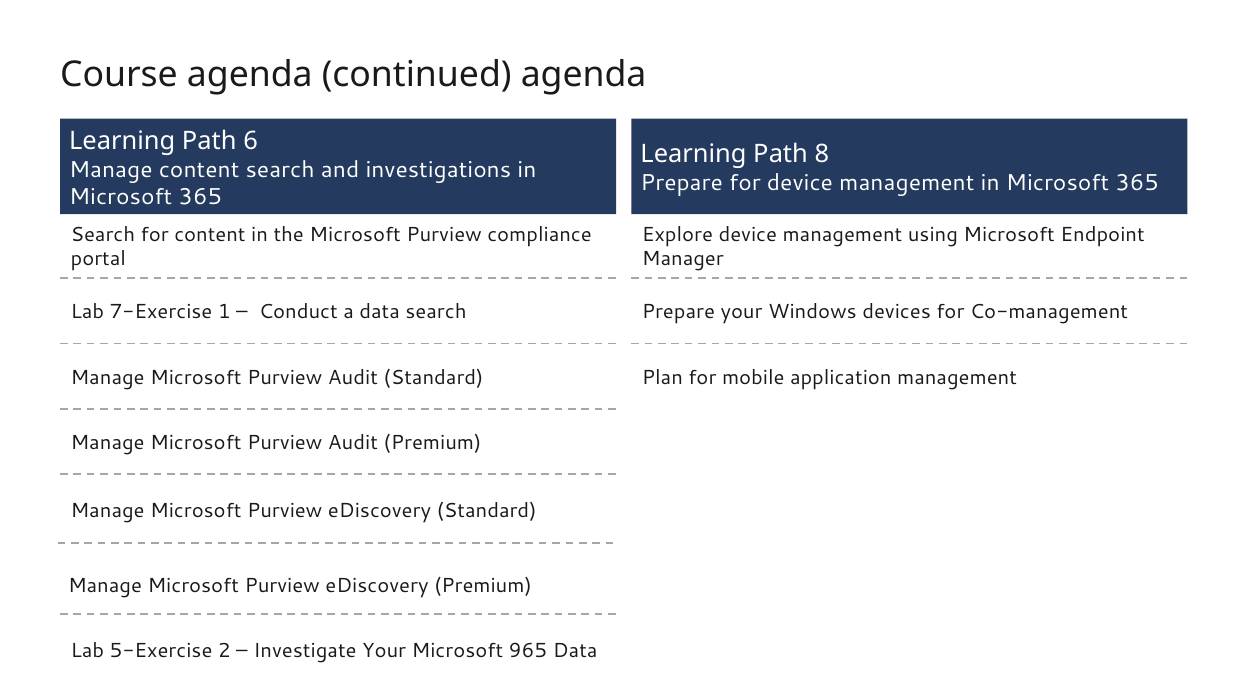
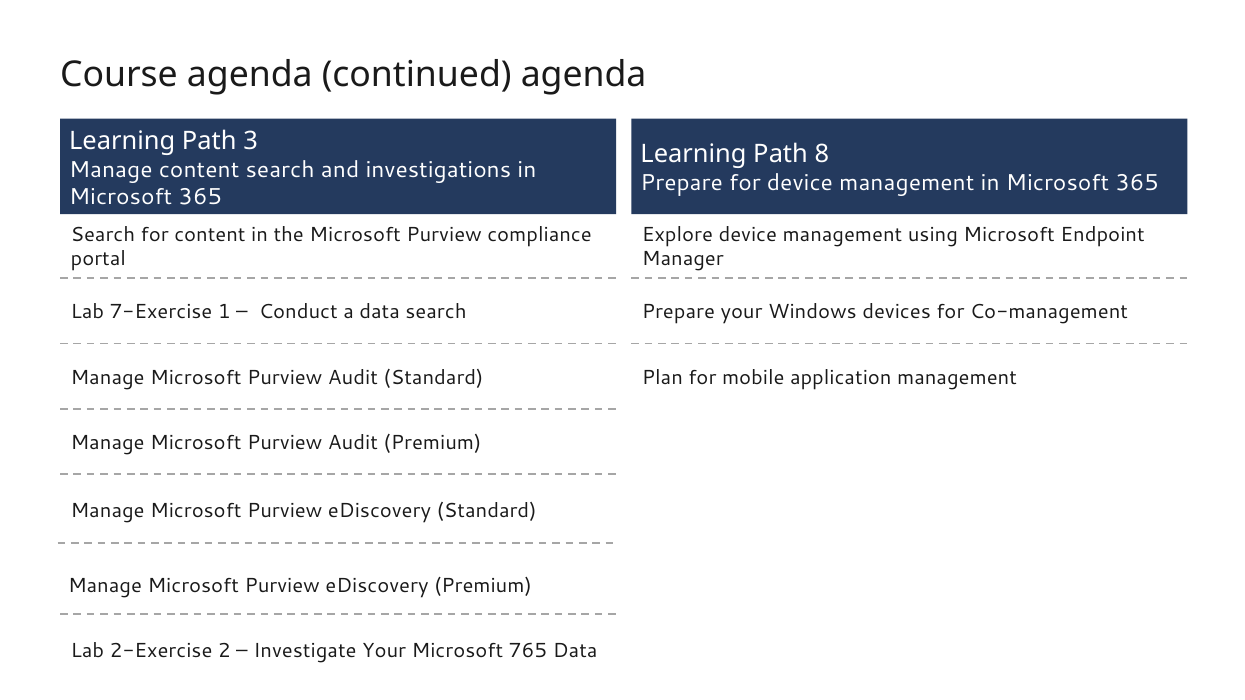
6: 6 -> 3
5-Exercise: 5-Exercise -> 2-Exercise
965: 965 -> 765
